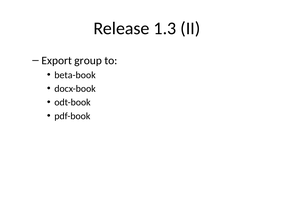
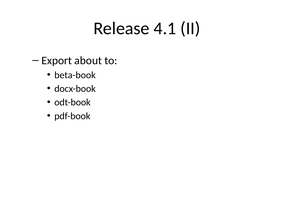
1.3: 1.3 -> 4.1
group: group -> about
